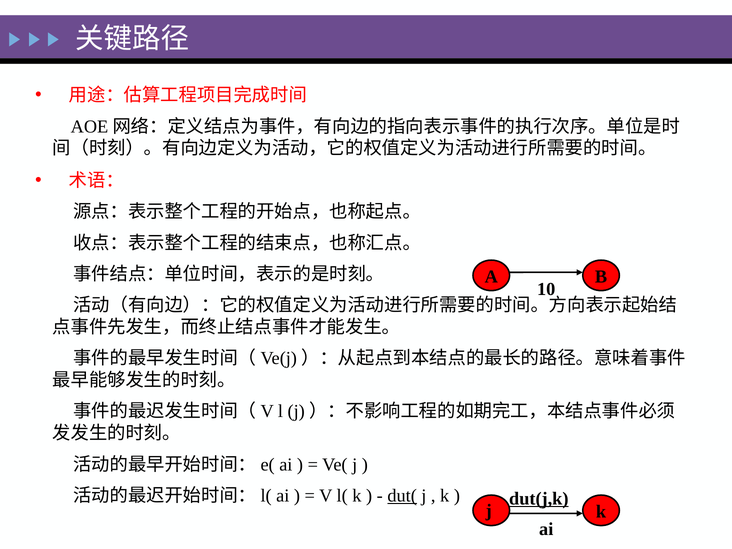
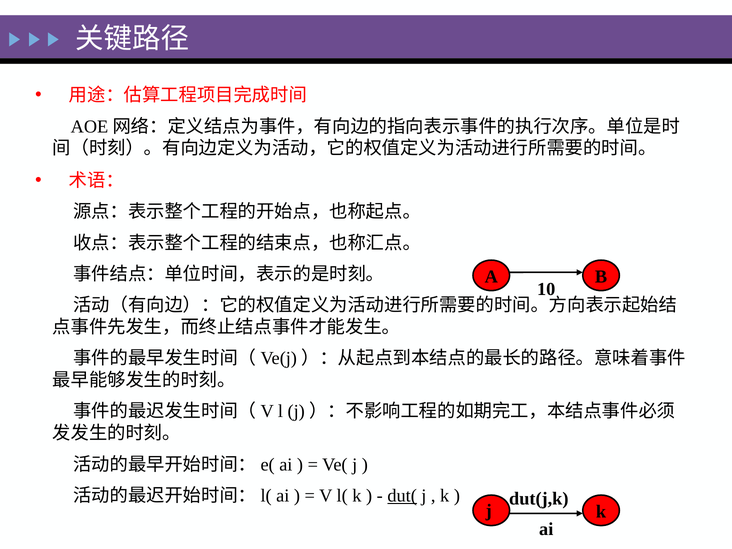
dut(j,k underline: present -> none
